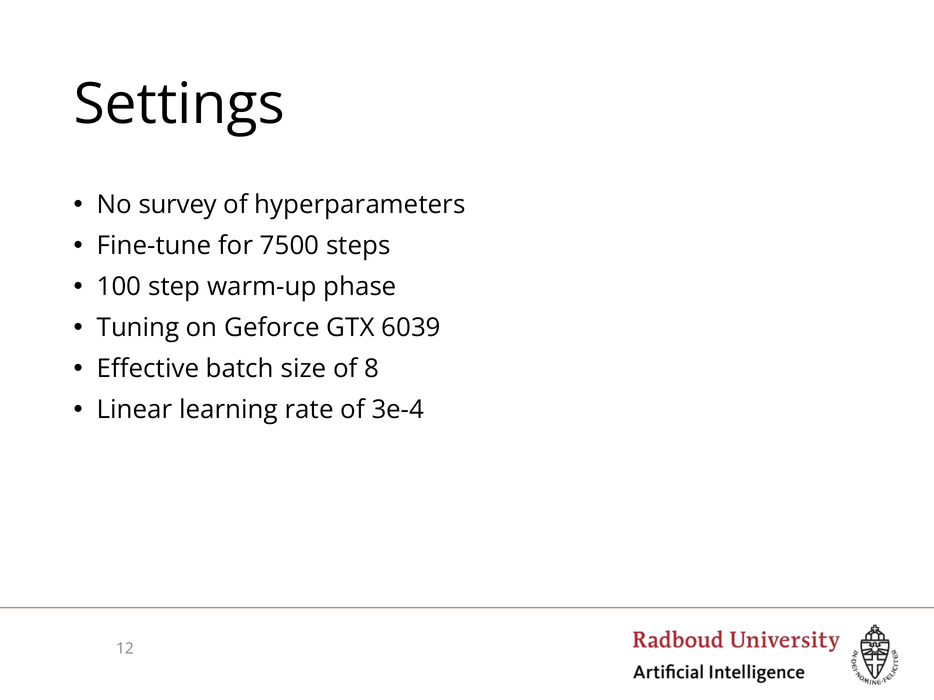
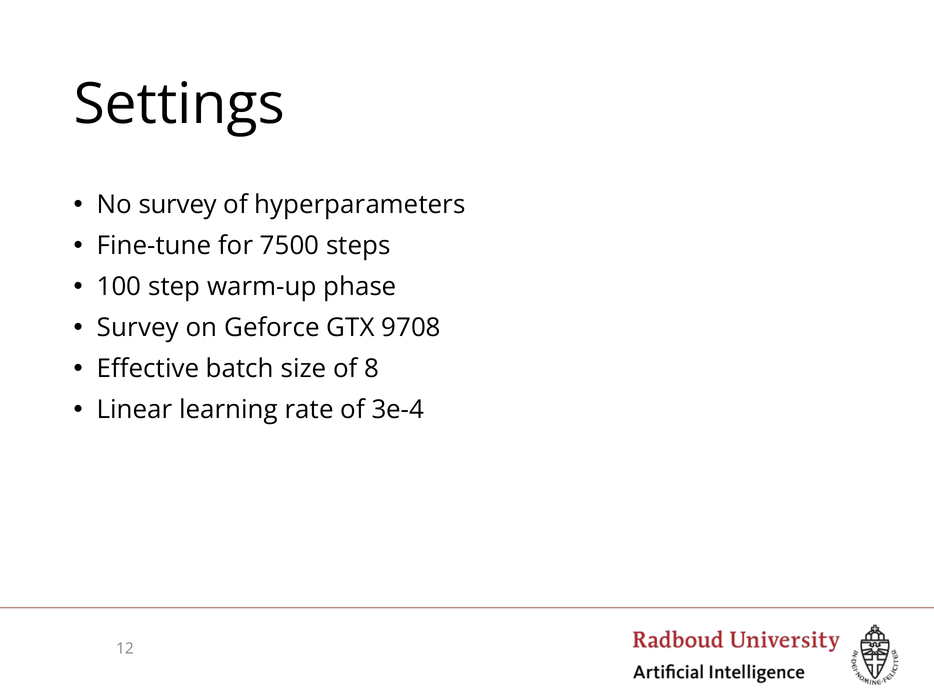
Tuning at (138, 328): Tuning -> Survey
6039: 6039 -> 9708
